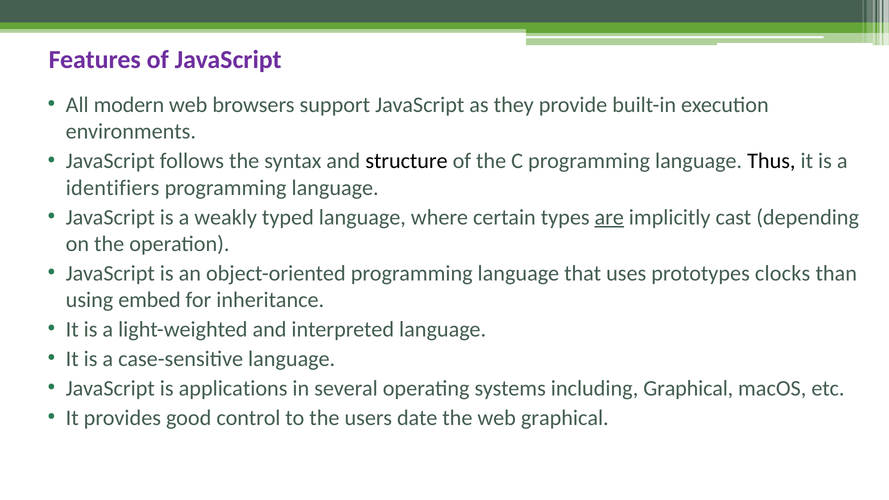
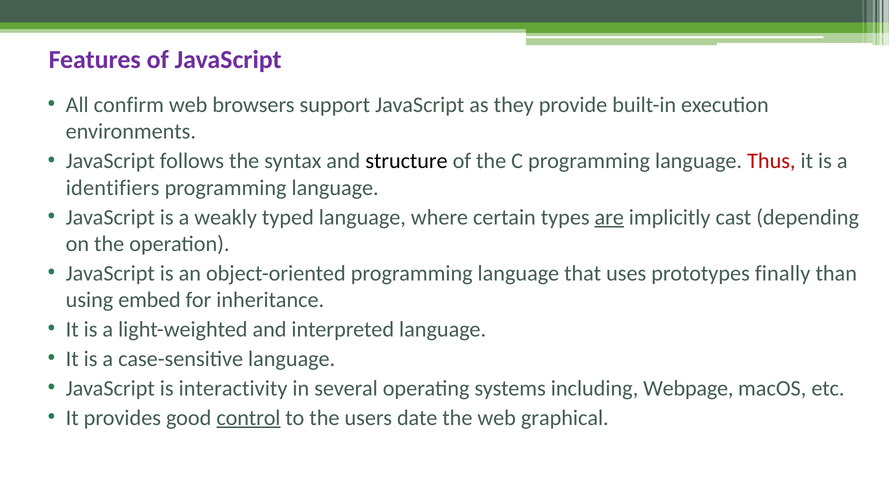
modern: modern -> confirm
Thus colour: black -> red
clocks: clocks -> finally
applications: applications -> interactivity
including Graphical: Graphical -> Webpage
control underline: none -> present
